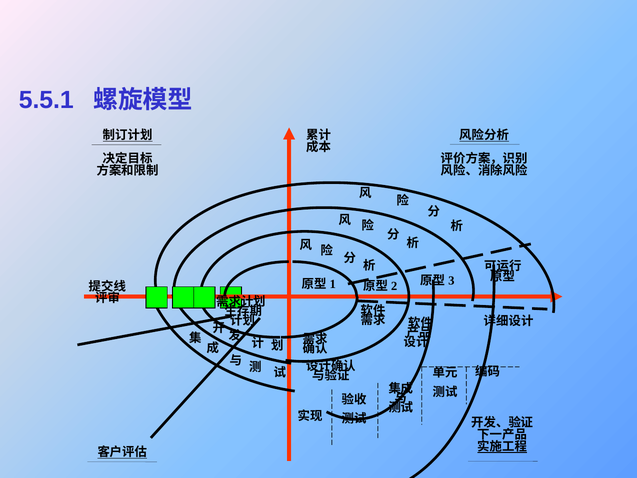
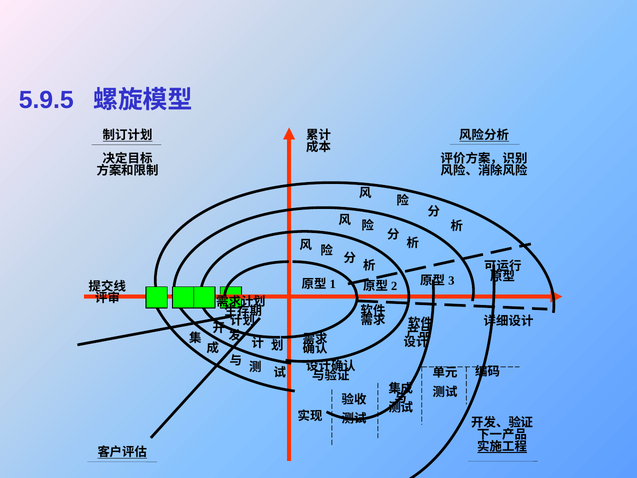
5.5.1: 5.5.1 -> 5.9.5
